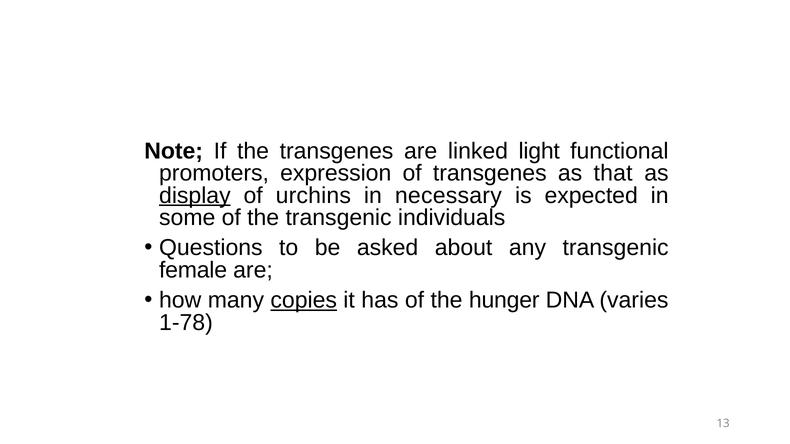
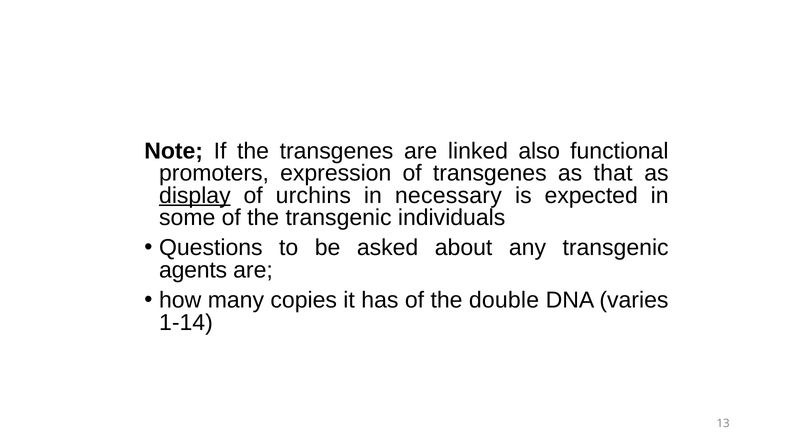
light: light -> also
female: female -> agents
copies underline: present -> none
hunger: hunger -> double
1-78: 1-78 -> 1-14
